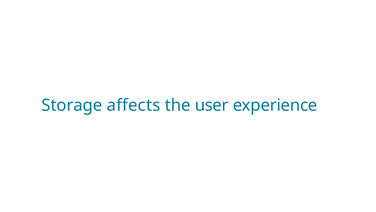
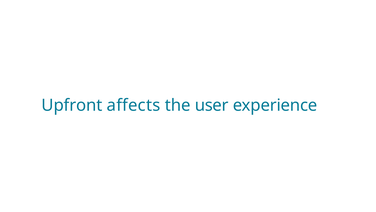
Storage: Storage -> Upfront
